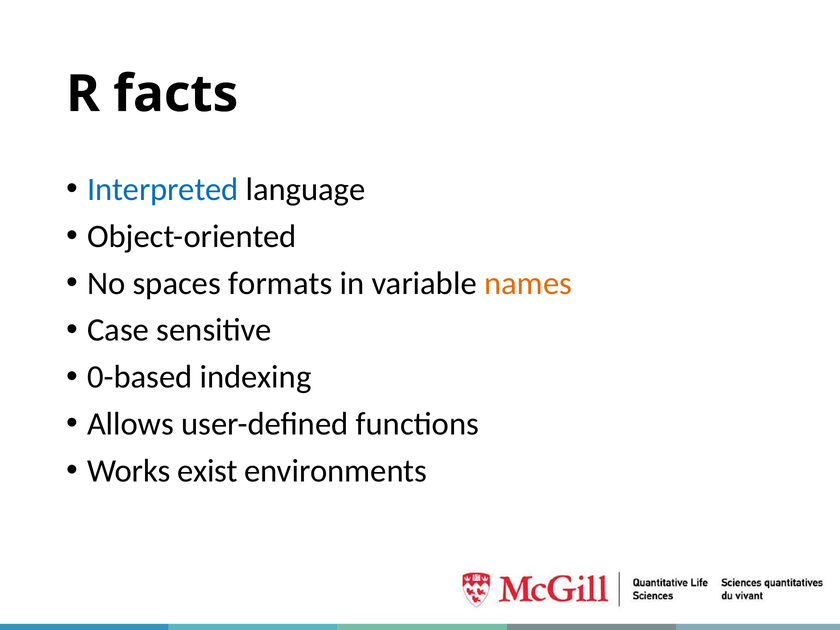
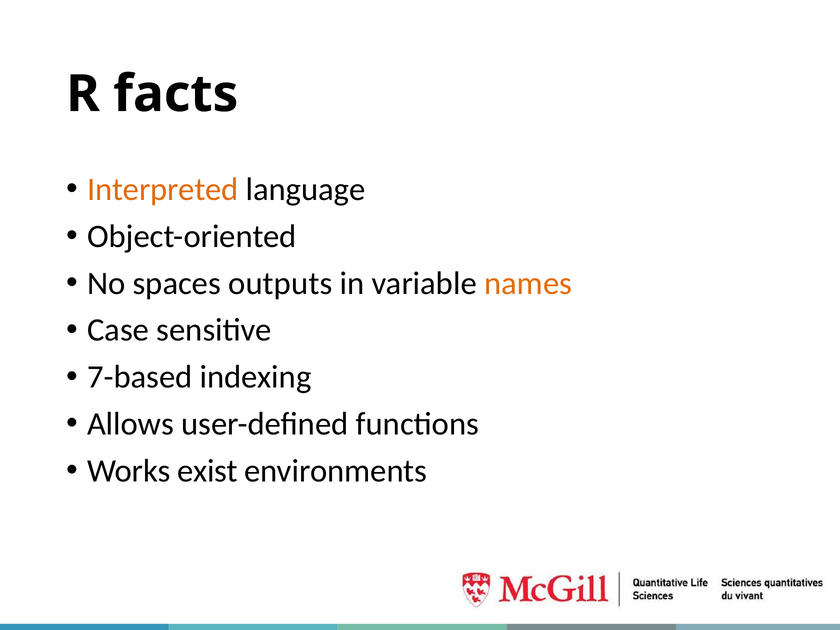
Interpreted colour: blue -> orange
formats: formats -> outputs
0-based: 0-based -> 7-based
